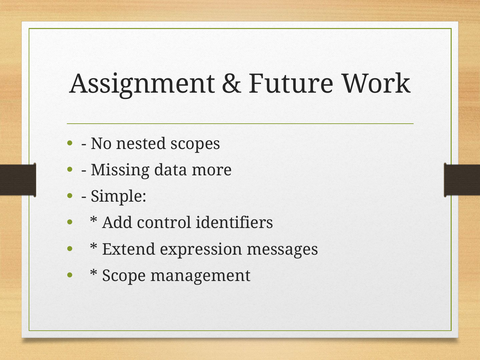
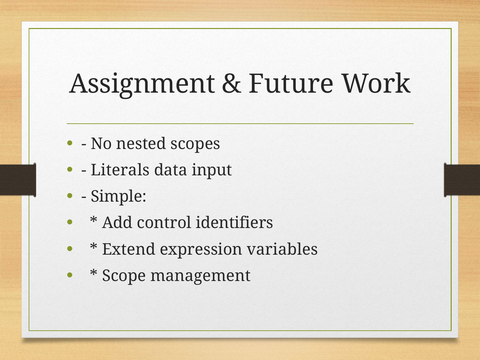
Missing: Missing -> Literals
more: more -> input
messages: messages -> variables
